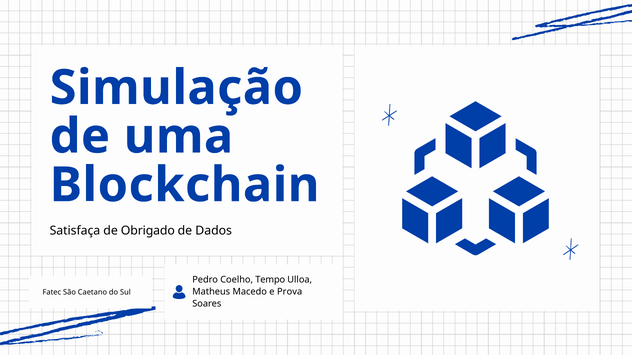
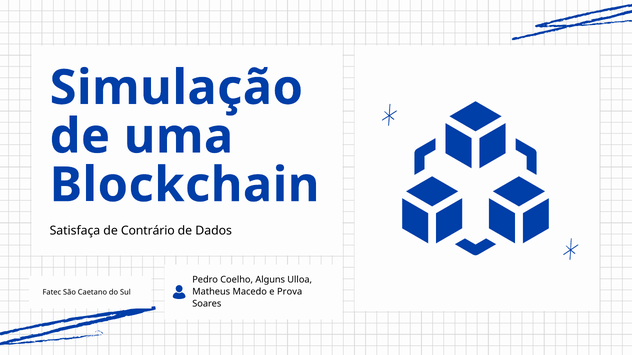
Obrigado: Obrigado -> Contrário
Tempo: Tempo -> Alguns
